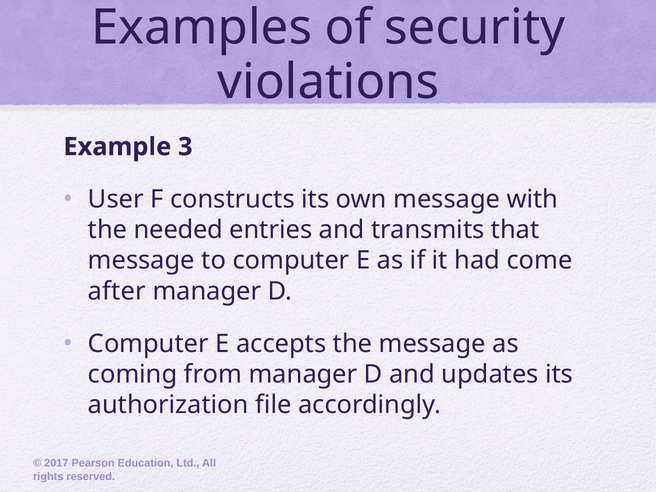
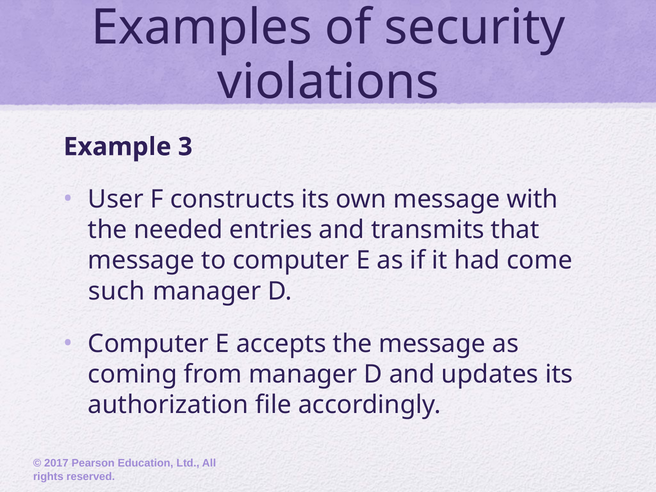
after: after -> such
